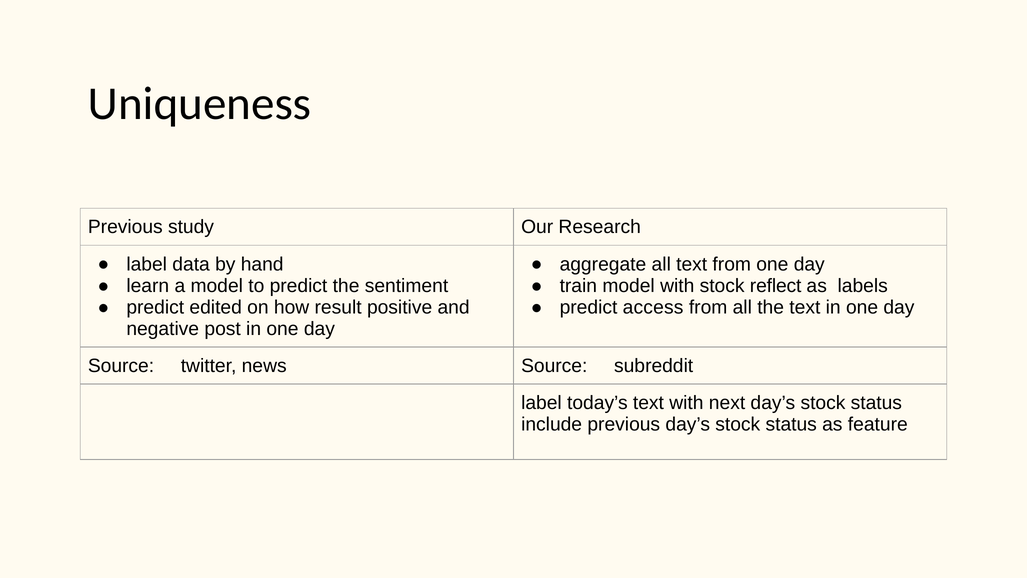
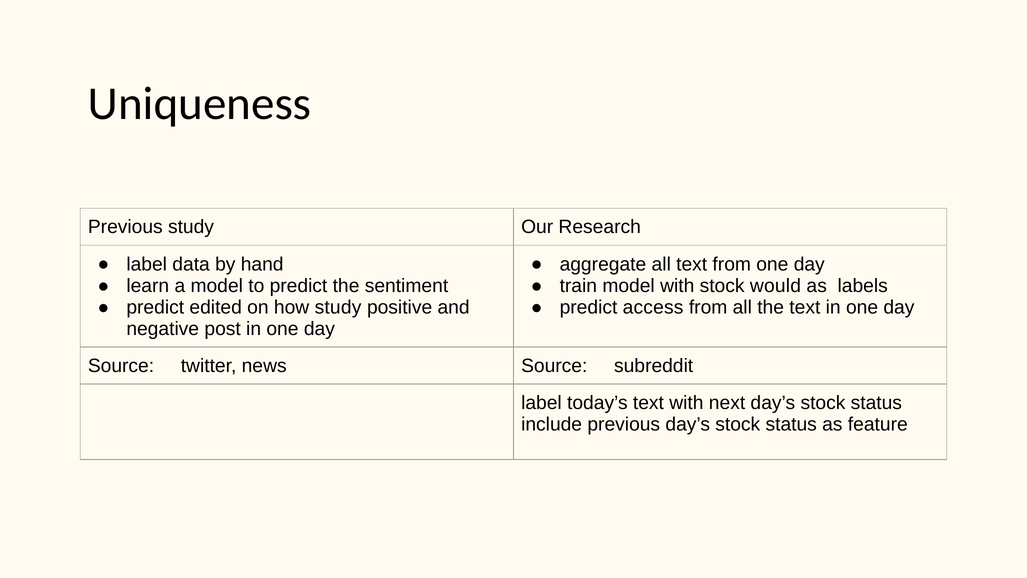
reflect: reflect -> would
how result: result -> study
